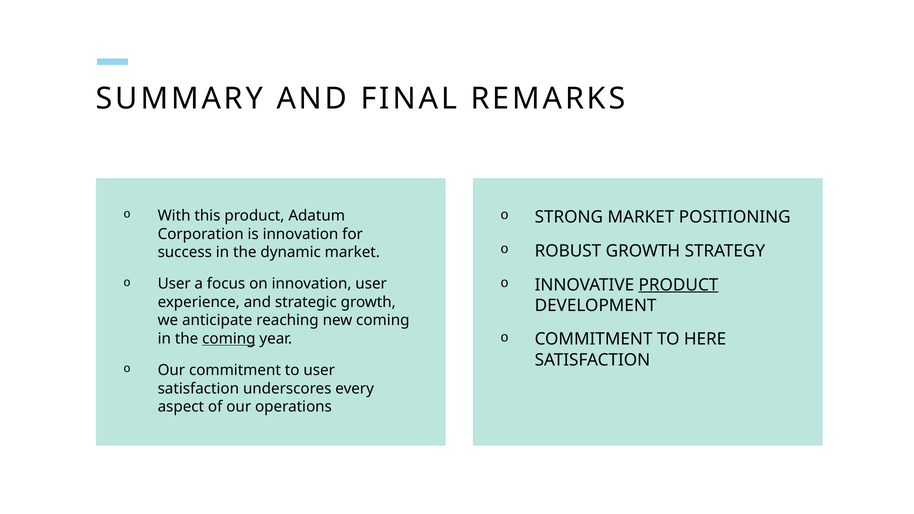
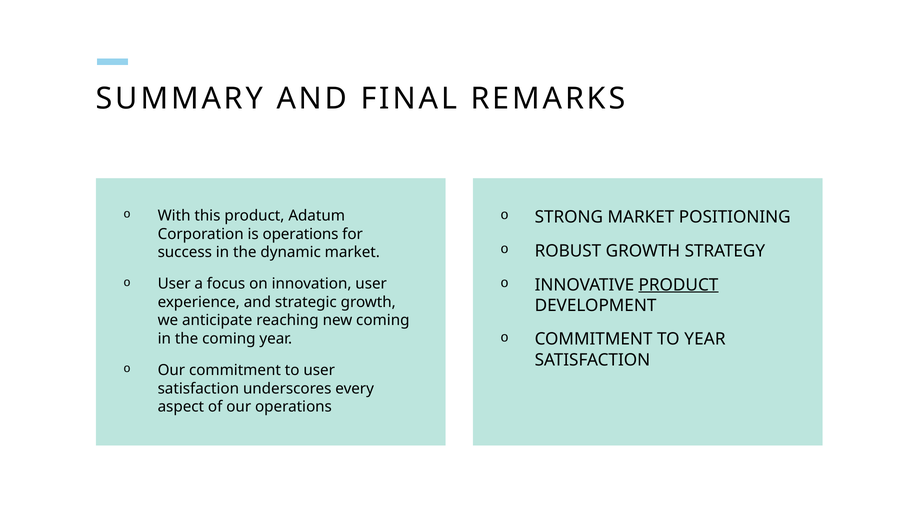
is innovation: innovation -> operations
TO HERE: HERE -> YEAR
coming at (229, 339) underline: present -> none
